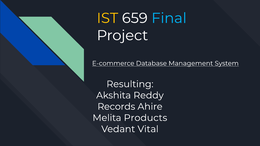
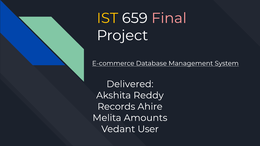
Final colour: light blue -> pink
Resulting: Resulting -> Delivered
Products: Products -> Amounts
Vital: Vital -> User
